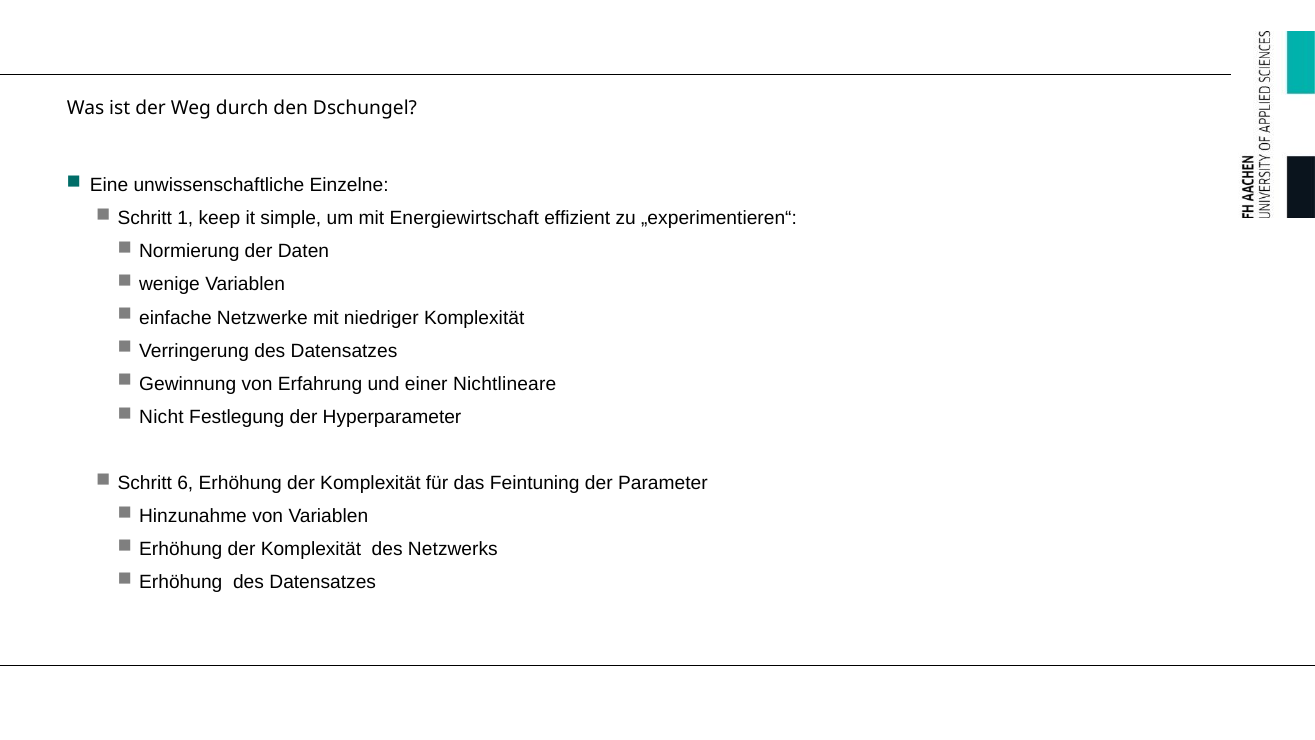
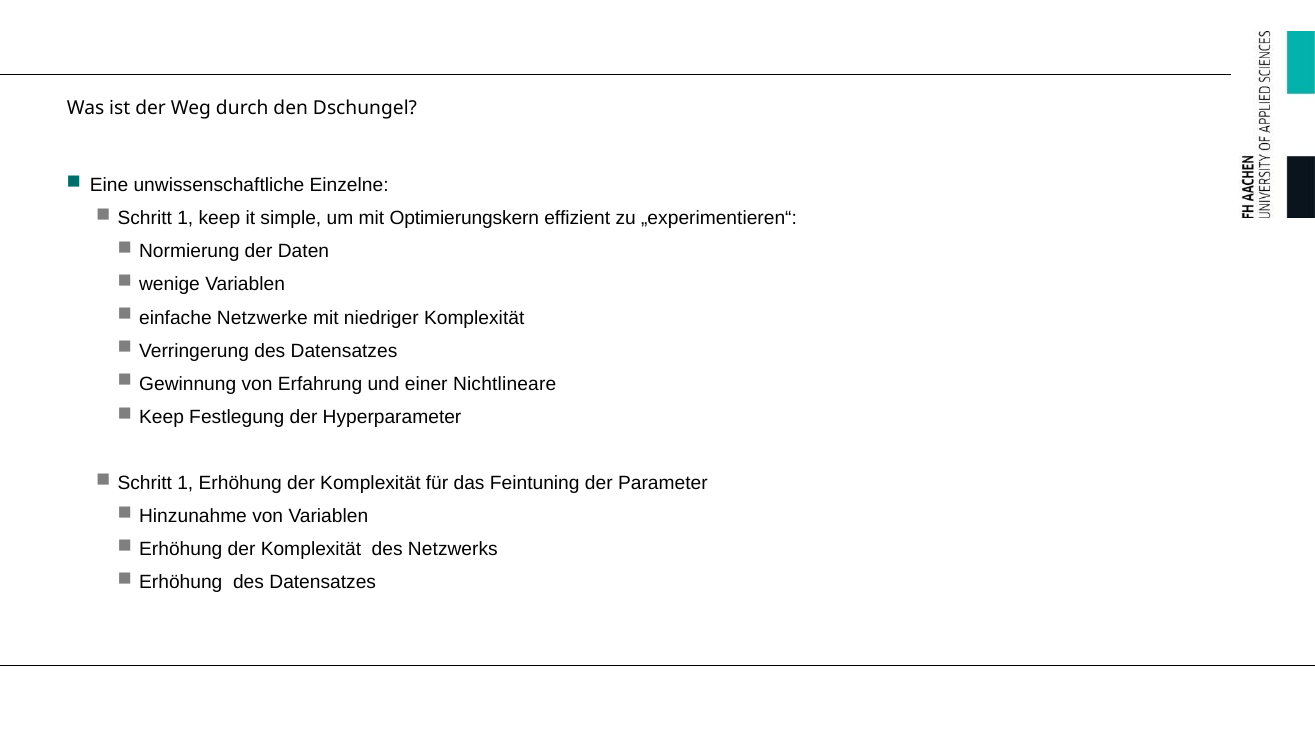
Energiewirtschaft: Energiewirtschaft -> Optimierungskern
Nicht at (161, 417): Nicht -> Keep
6 at (185, 483): 6 -> 1
